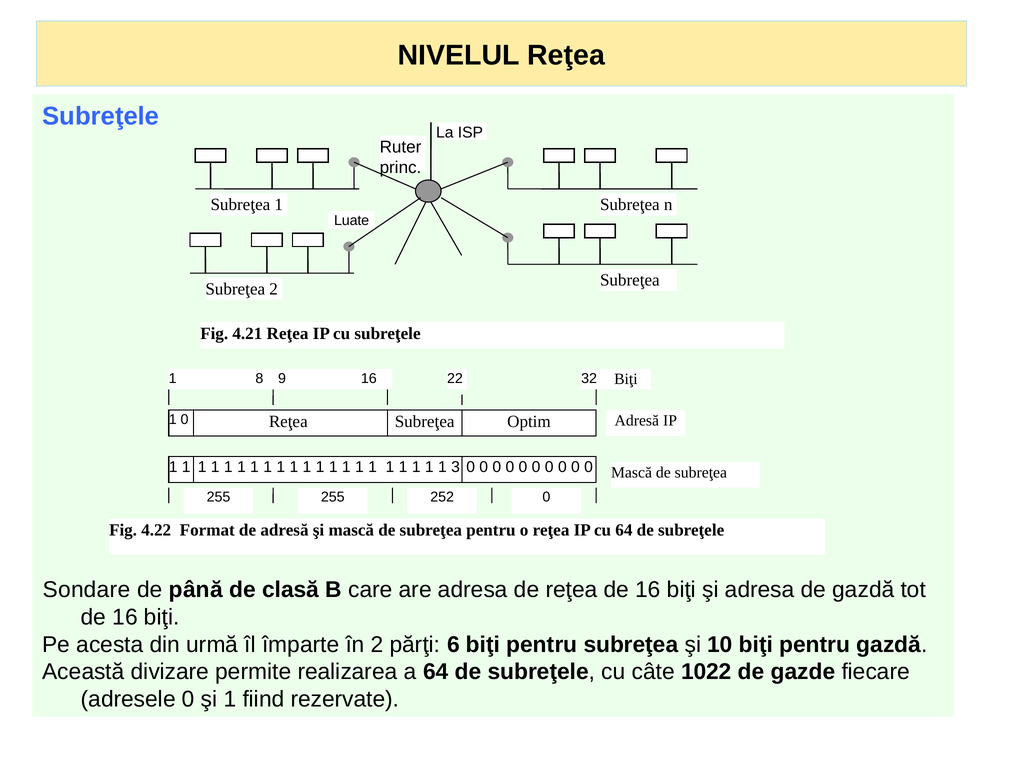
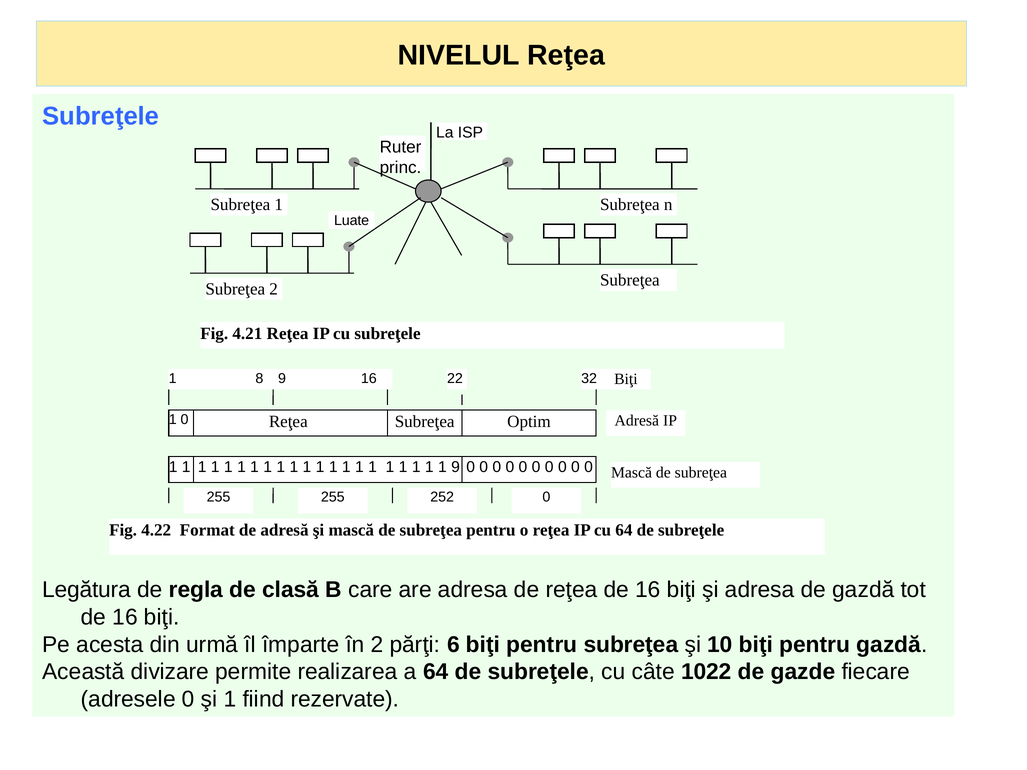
1 3: 3 -> 9
Sondare: Sondare -> Legătura
până: până -> regla
